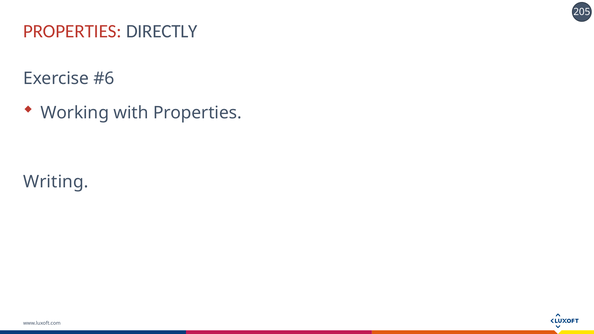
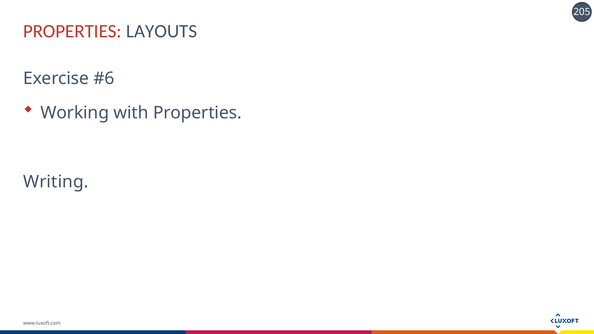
DIRECTLY: DIRECTLY -> LAYOUTS
